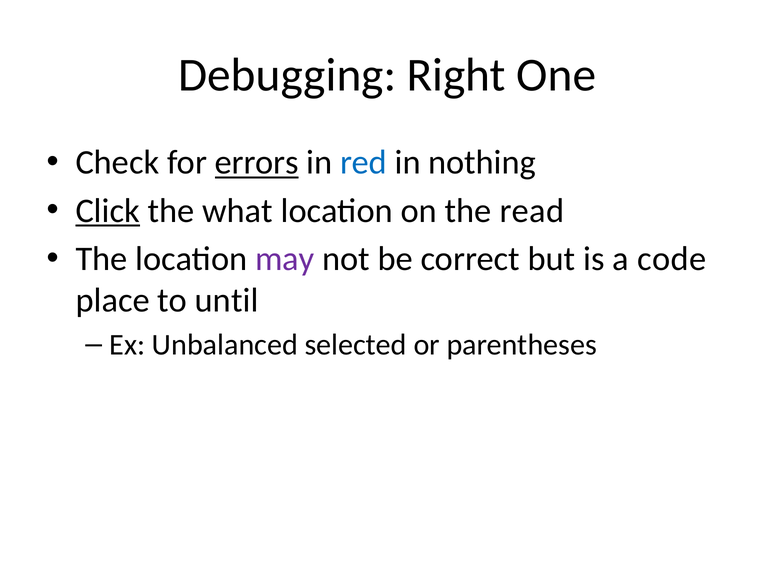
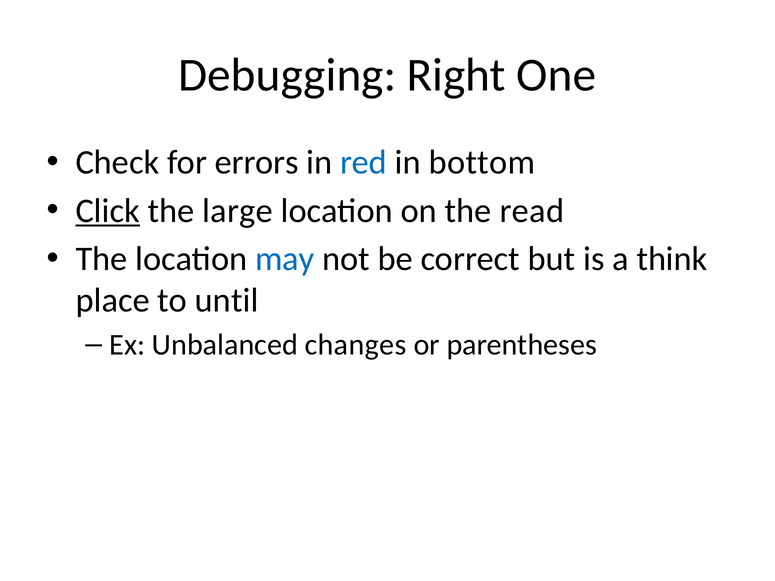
errors underline: present -> none
nothing: nothing -> bottom
what: what -> large
may colour: purple -> blue
code: code -> think
selected: selected -> changes
